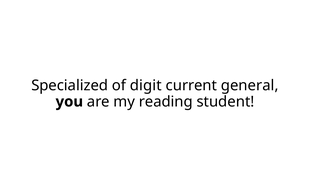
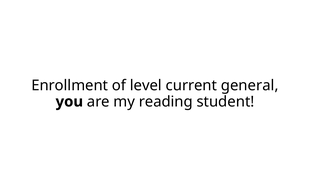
Specialized: Specialized -> Enrollment
digit: digit -> level
